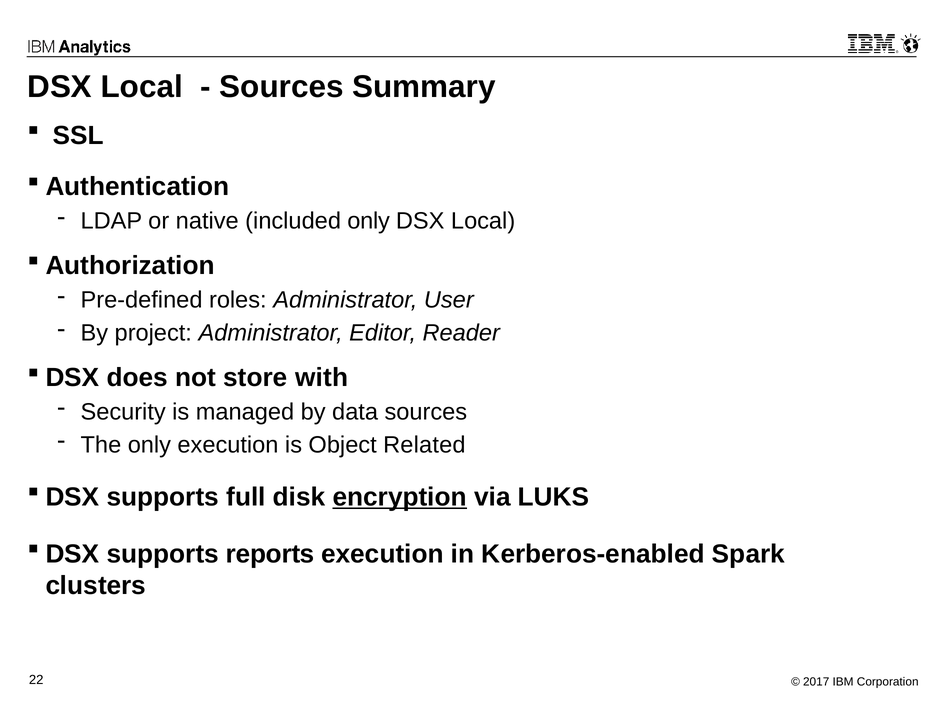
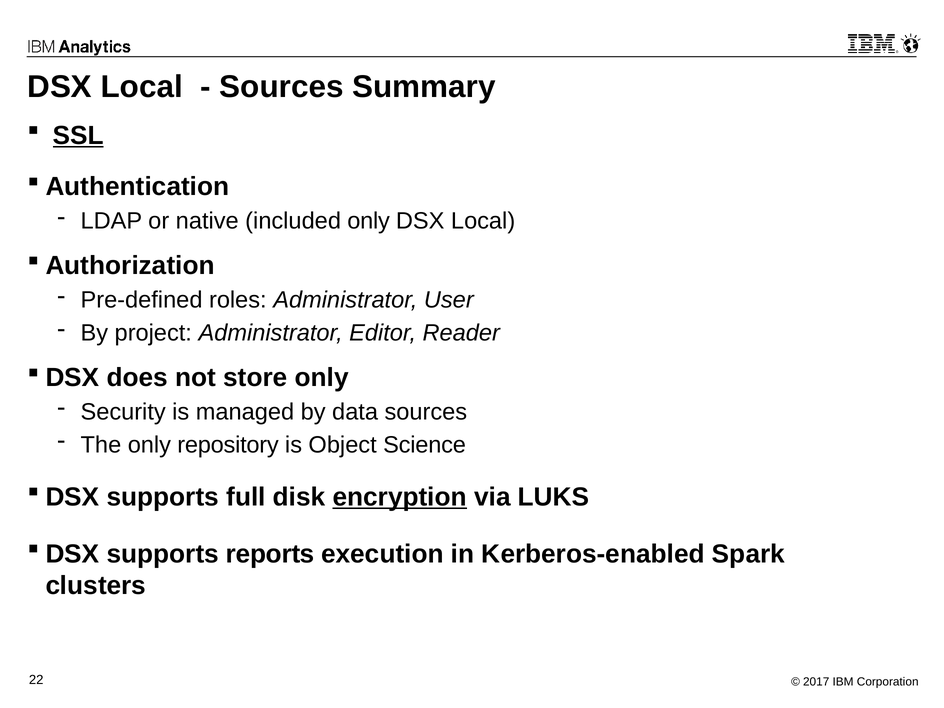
SSL underline: none -> present
store with: with -> only
only execution: execution -> repository
Related: Related -> Science
